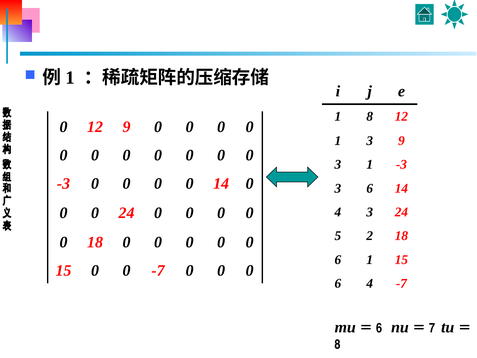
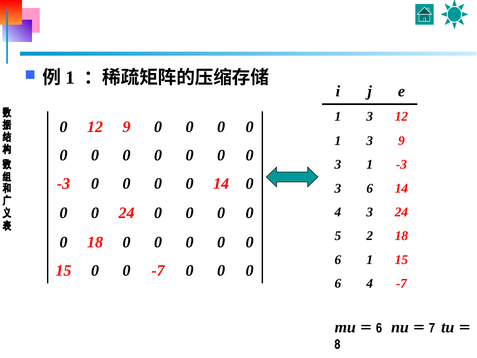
8 at (370, 116): 8 -> 3
